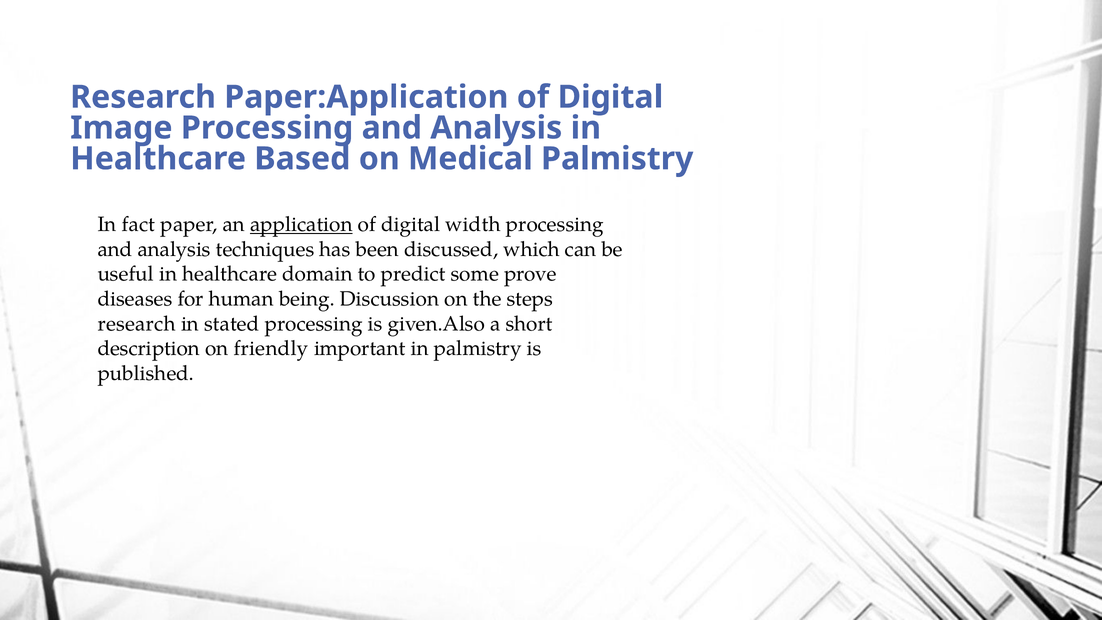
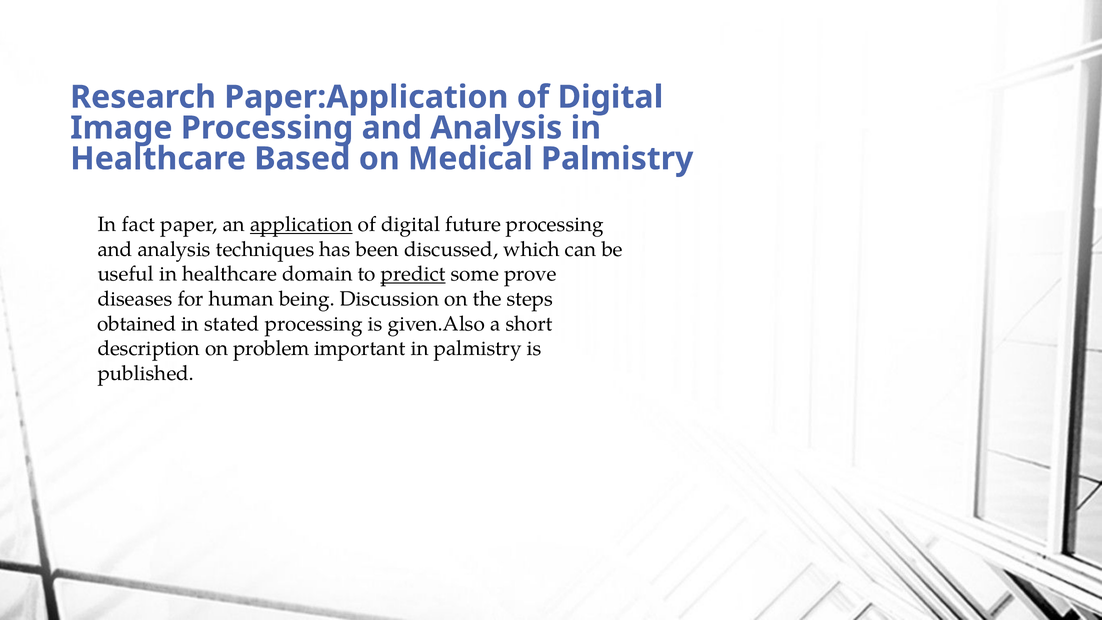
width: width -> future
predict underline: none -> present
research at (137, 324): research -> obtained
friendly: friendly -> problem
